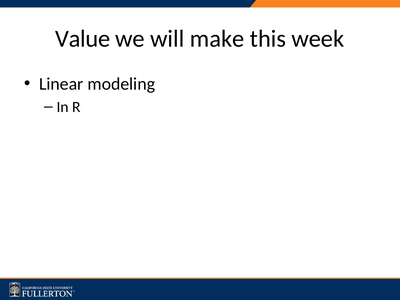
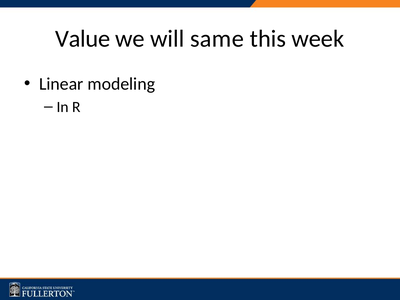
make: make -> same
